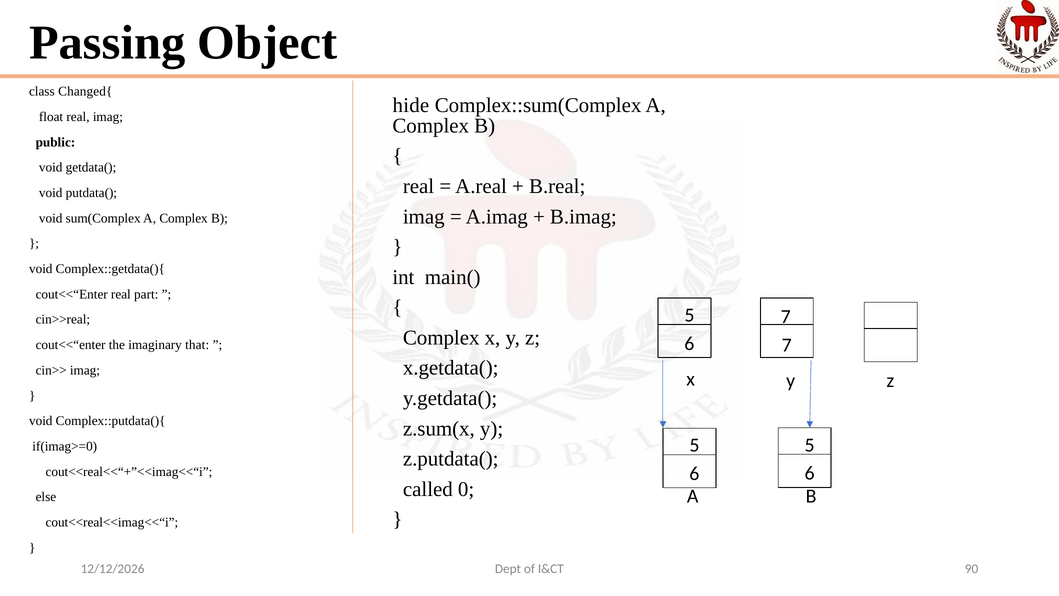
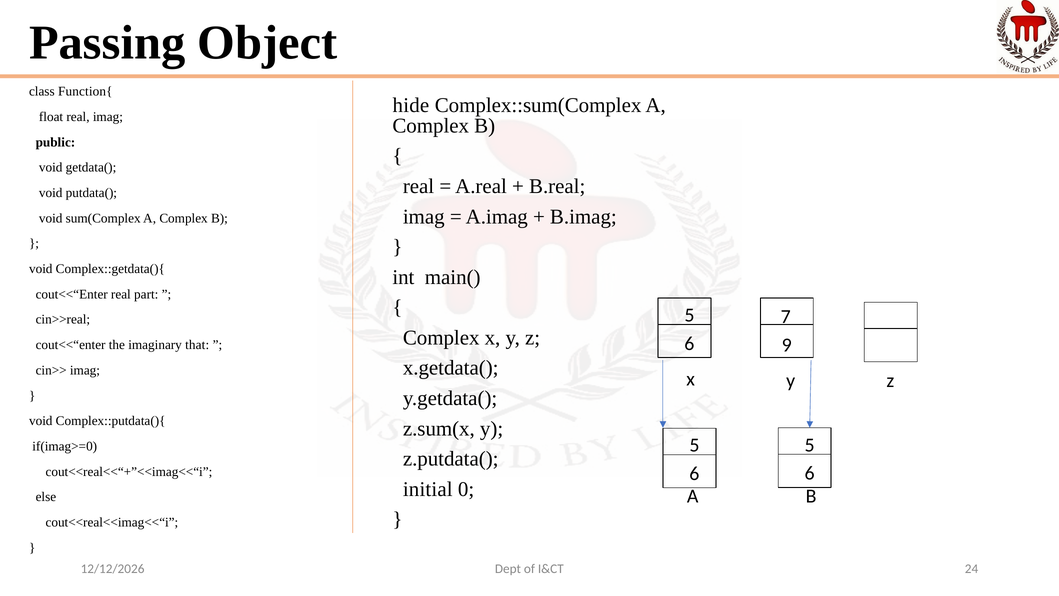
Changed{: Changed{ -> Function{
6 7: 7 -> 9
called: called -> initial
90: 90 -> 24
